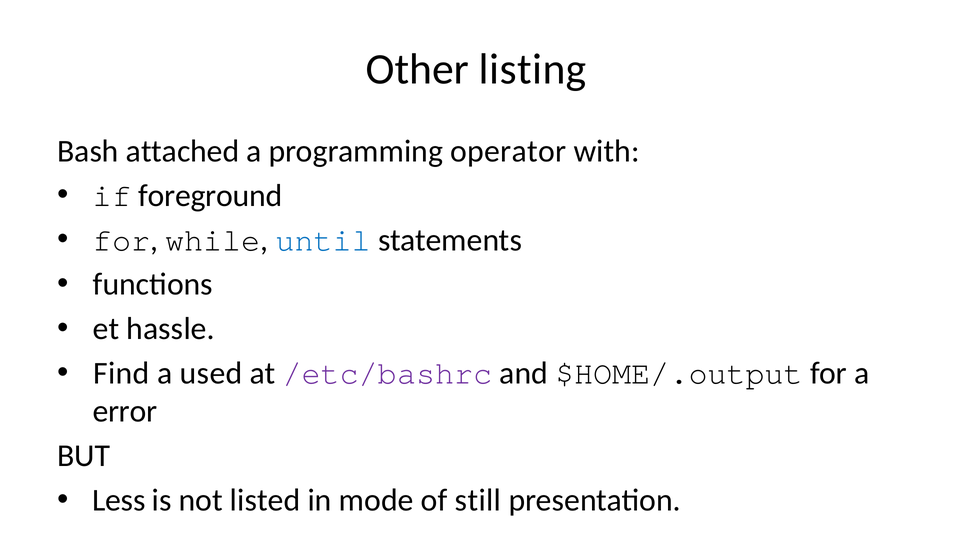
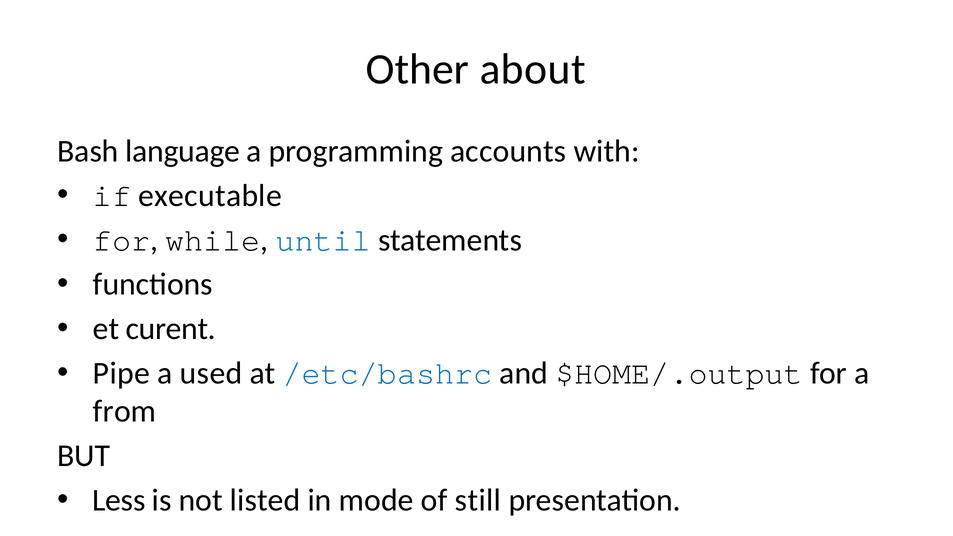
listing: listing -> about
attached: attached -> language
operator: operator -> accounts
foreground: foreground -> executable
hassle: hassle -> curent
Find: Find -> Pipe
/etc/bashrc colour: purple -> blue
error: error -> from
